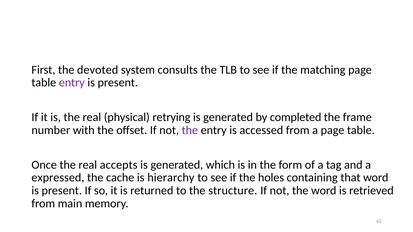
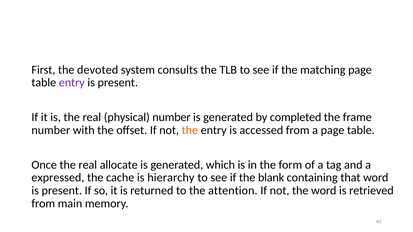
physical retrying: retrying -> number
the at (190, 130) colour: purple -> orange
accepts: accepts -> allocate
holes: holes -> blank
structure: structure -> attention
